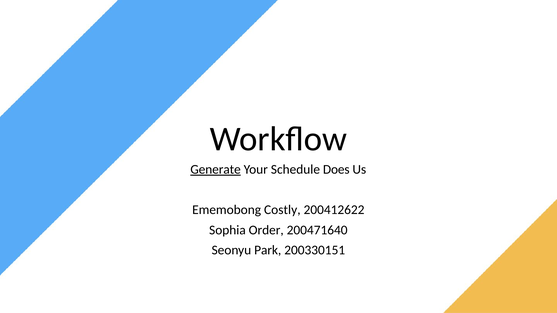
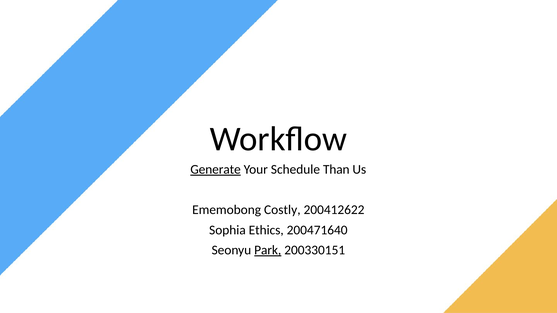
Does: Does -> Than
Order: Order -> Ethics
Park underline: none -> present
